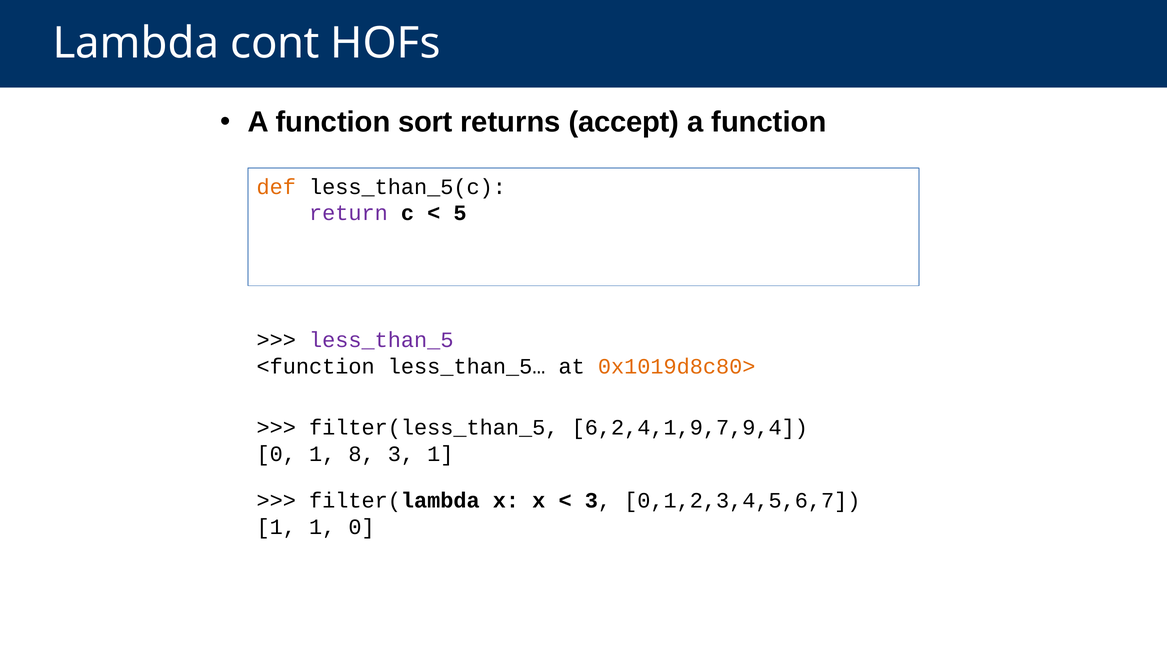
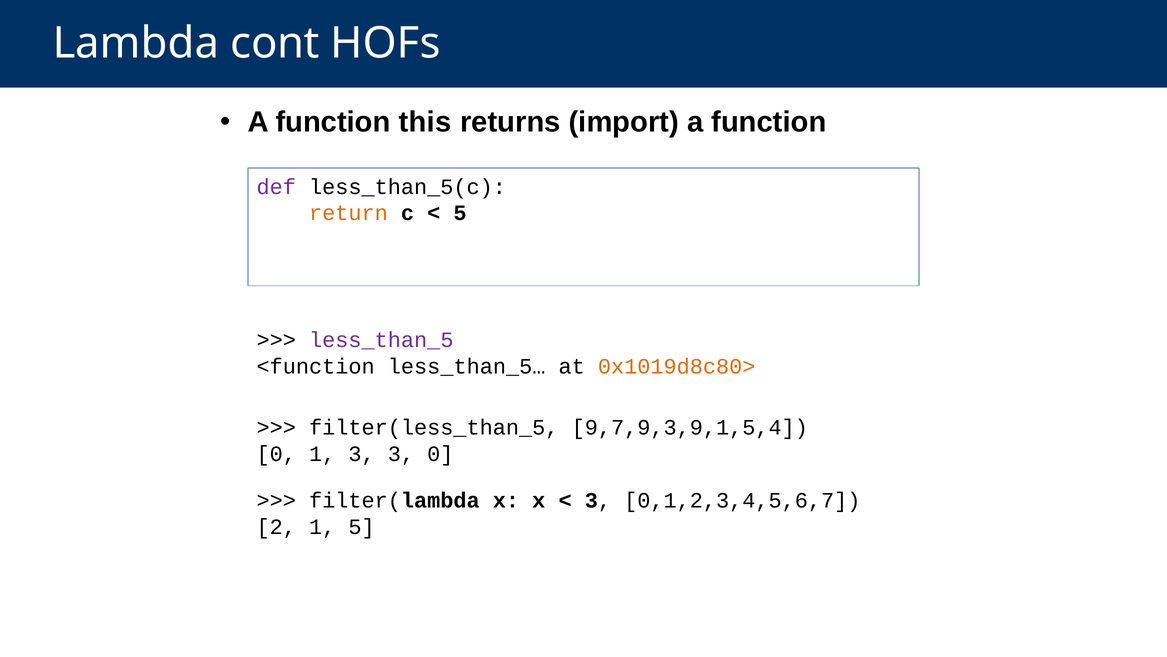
sort: sort -> this
accept: accept -> import
def colour: orange -> purple
return colour: purple -> orange
6,2,4,1,9,7,9,4: 6,2,4,1,9,7,9,4 -> 9,7,9,3,9,1,5,4
1 8: 8 -> 3
3 1: 1 -> 0
1 at (276, 527): 1 -> 2
1 0: 0 -> 5
